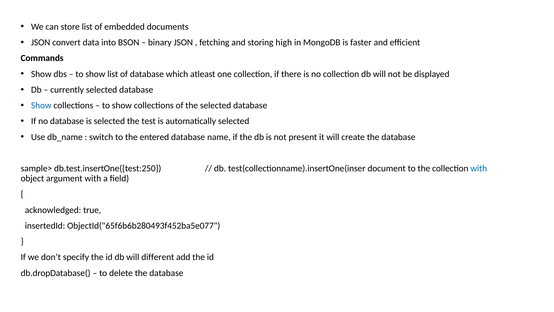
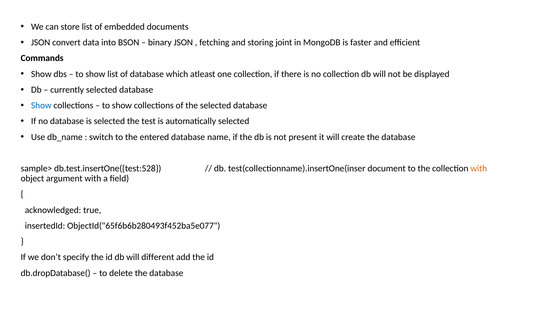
high: high -> joint
db.test.insertOne({test:250: db.test.insertOne({test:250 -> db.test.insertOne({test:528
with at (479, 168) colour: blue -> orange
